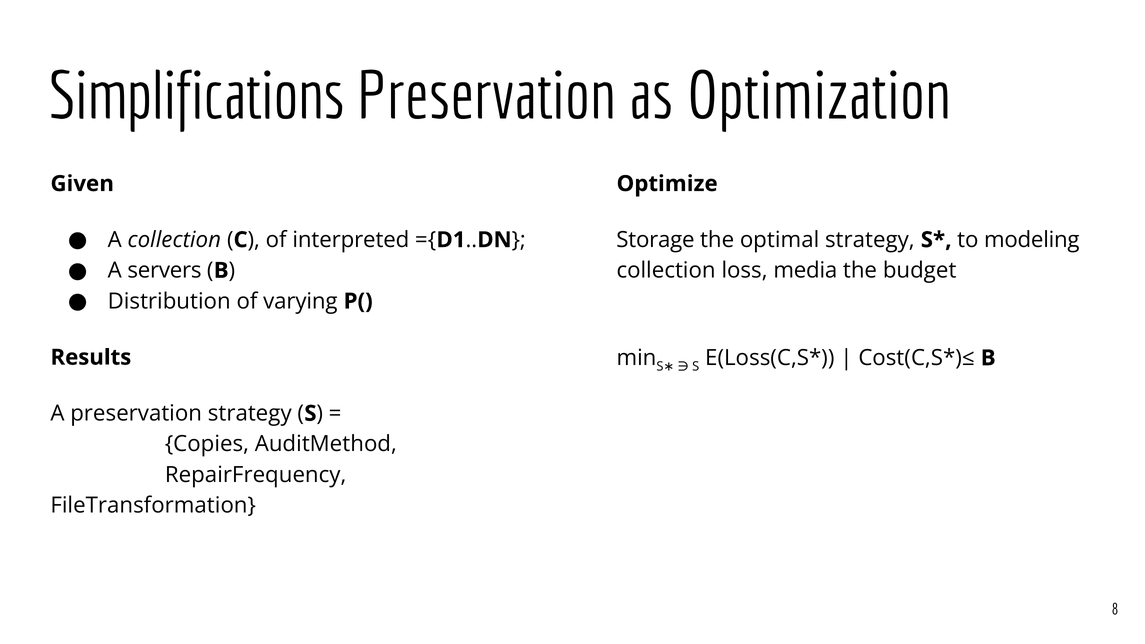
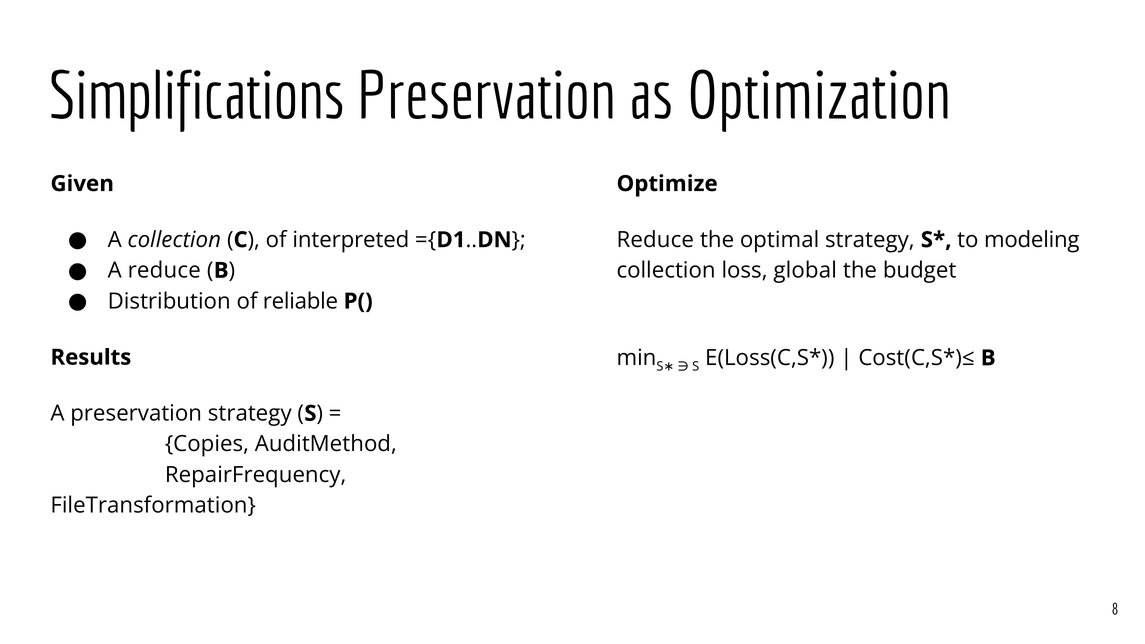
Storage at (655, 240): Storage -> Reduce
A servers: servers -> reduce
media: media -> global
varying: varying -> reliable
